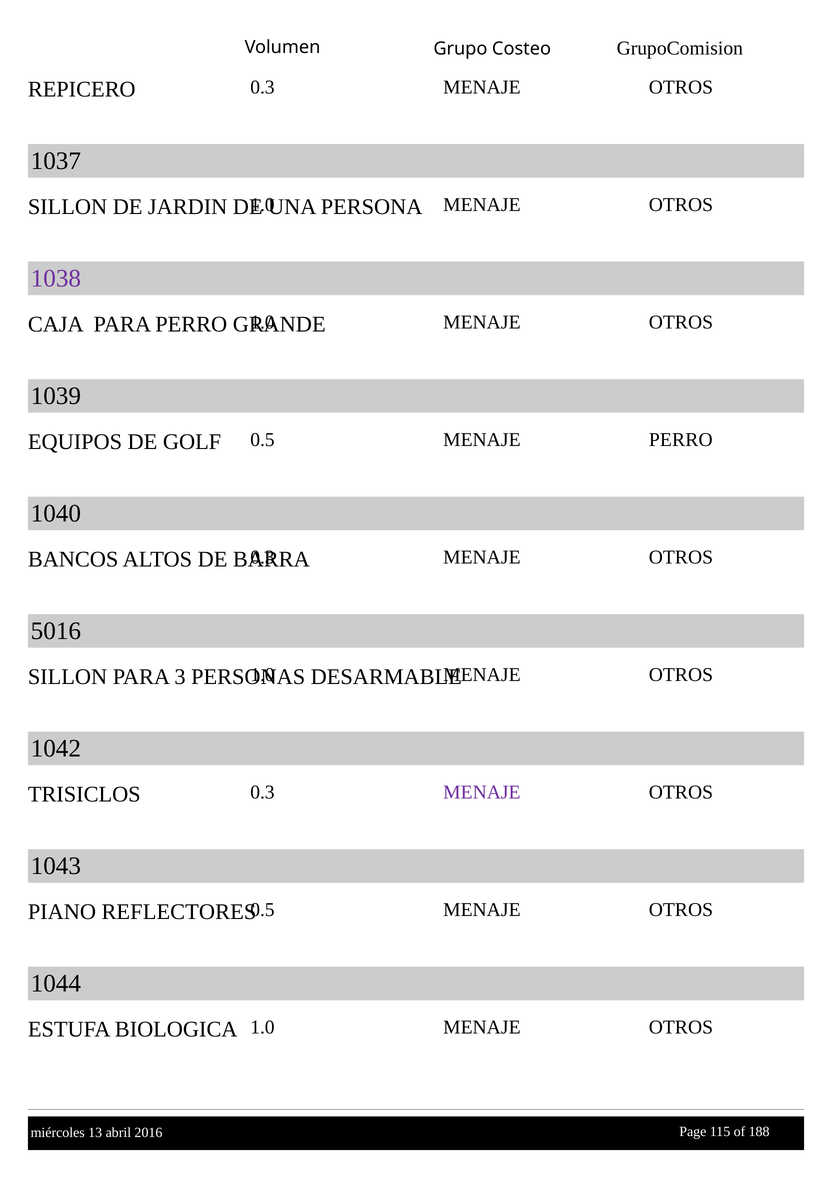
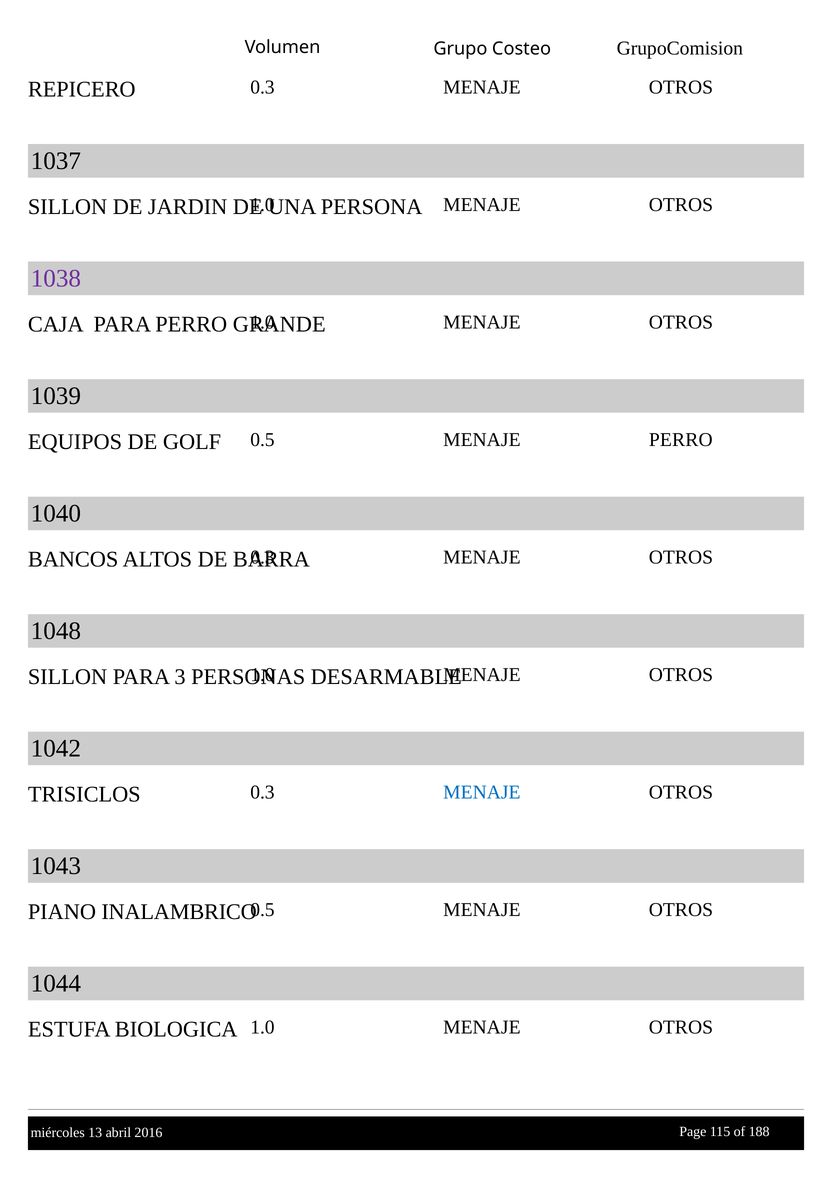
5016: 5016 -> 1048
MENAJE at (482, 792) colour: purple -> blue
REFLECTORES: REFLECTORES -> INALAMBRICO
